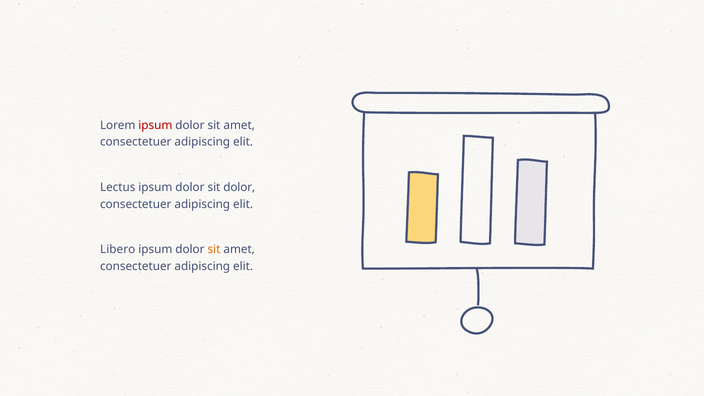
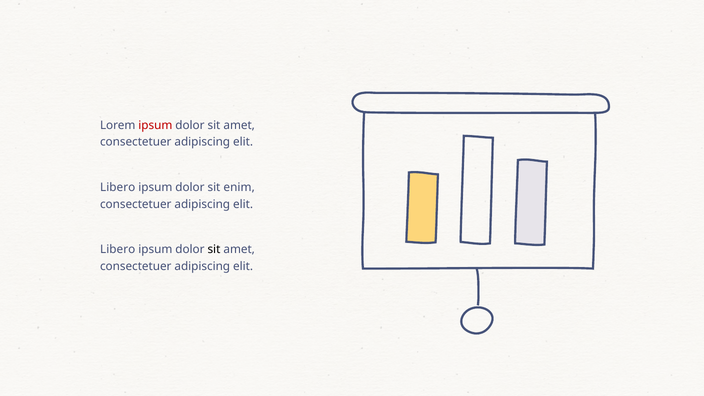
Lectus at (118, 187): Lectus -> Libero
sit dolor: dolor -> enim
sit at (214, 249) colour: orange -> black
